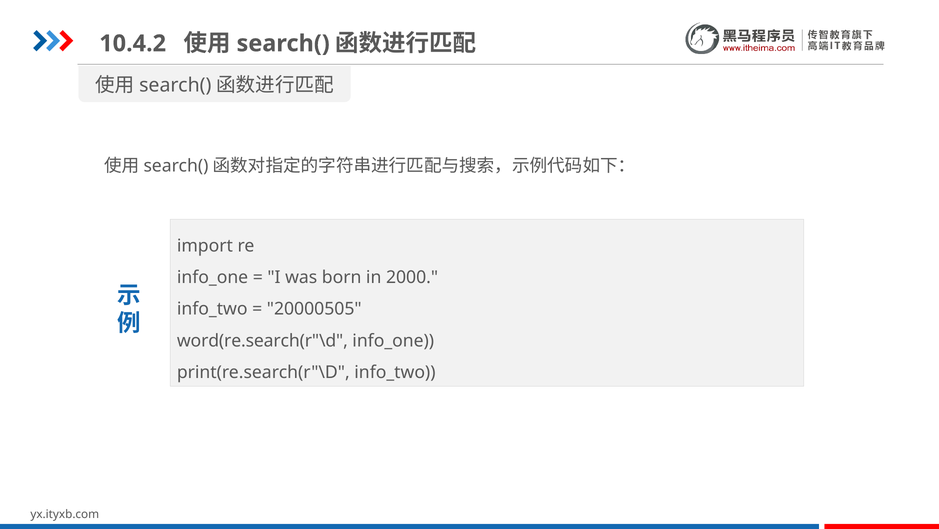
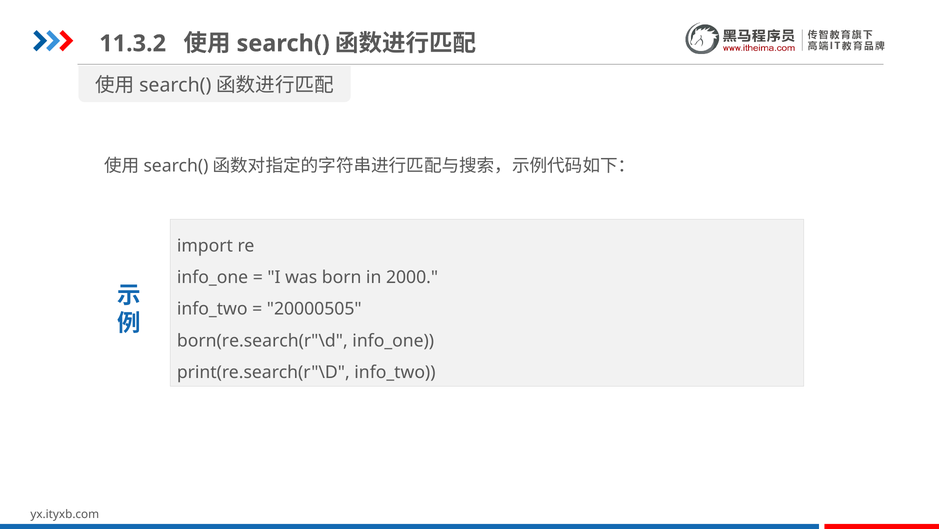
10.4.2: 10.4.2 -> 11.3.2
word(re.search(r"\d: word(re.search(r"\d -> born(re.search(r"\d
